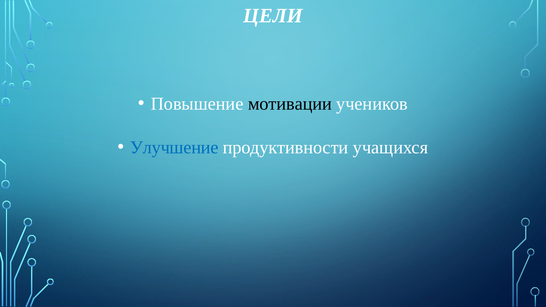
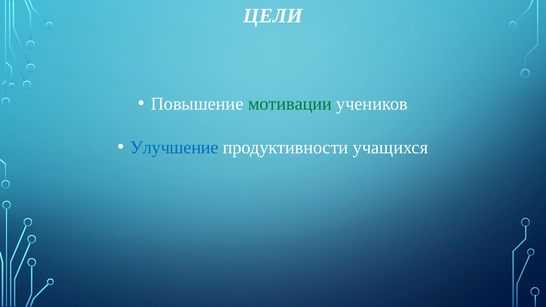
мотивации colour: black -> green
